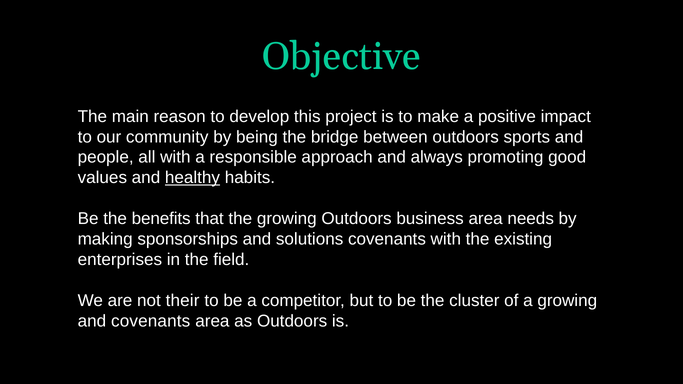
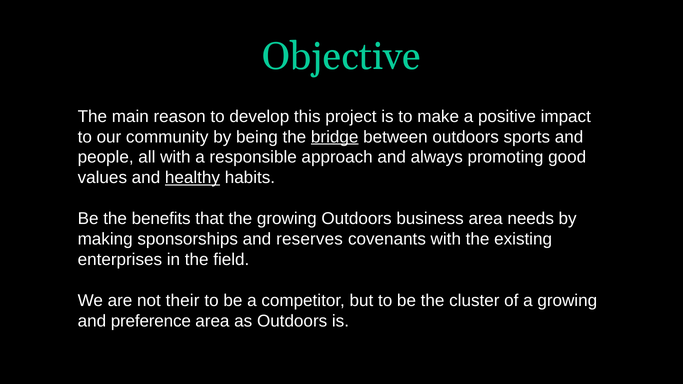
bridge underline: none -> present
solutions: solutions -> reserves
and covenants: covenants -> preference
